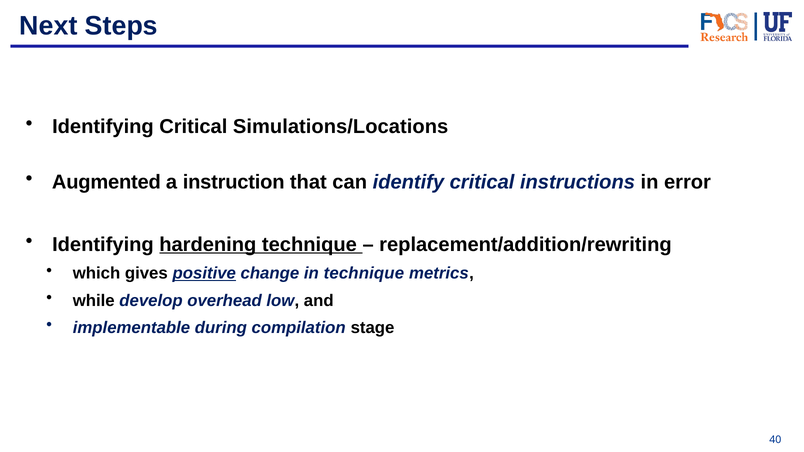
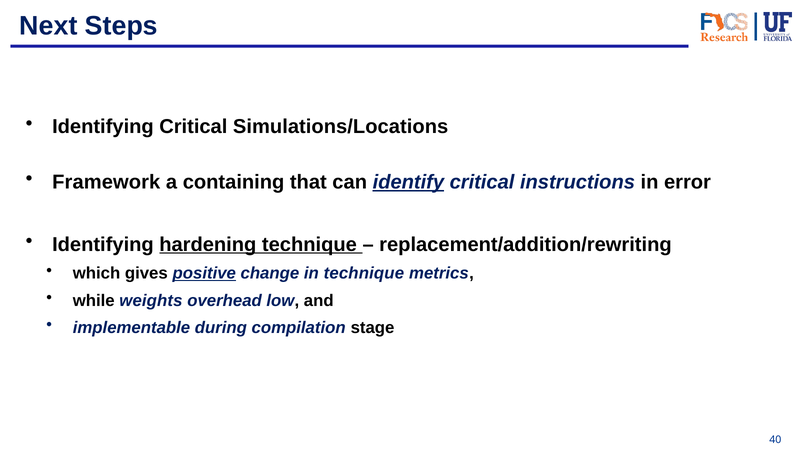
Augmented: Augmented -> Framework
instruction: instruction -> containing
identify underline: none -> present
develop: develop -> weights
